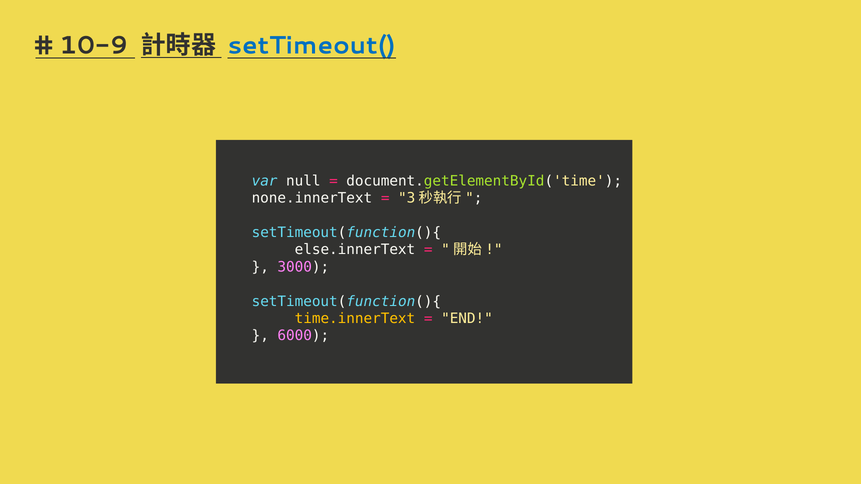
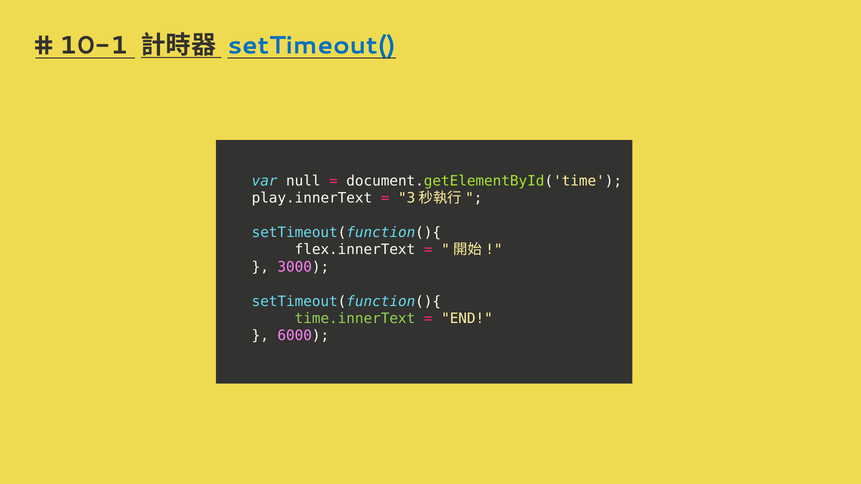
10-9: 10-9 -> 10-1
none.innerText: none.innerText -> play.innerText
else.innerText: else.innerText -> flex.innerText
time.innerText colour: yellow -> light green
